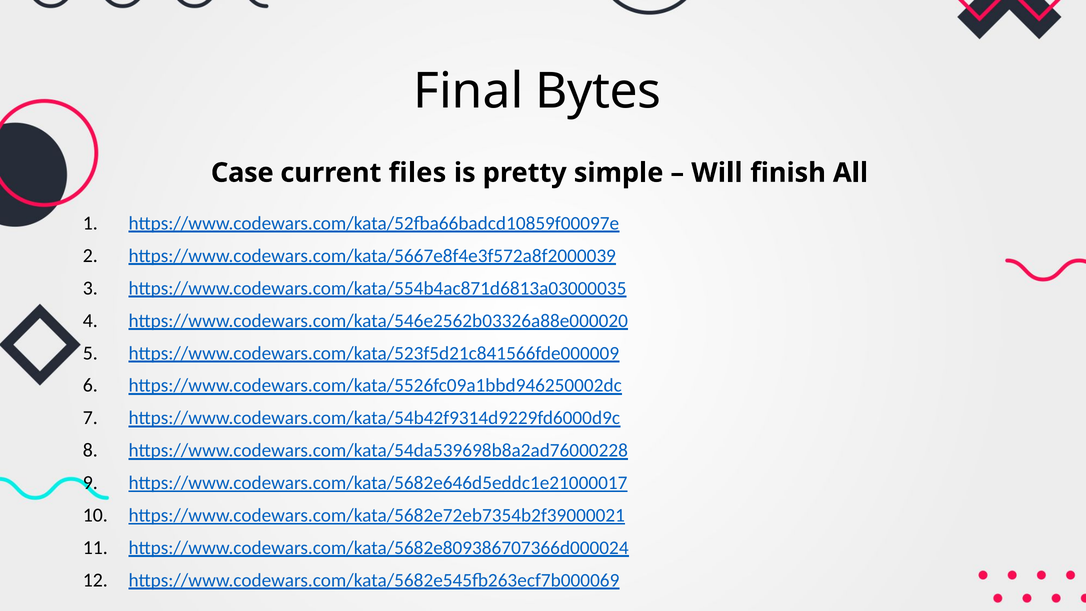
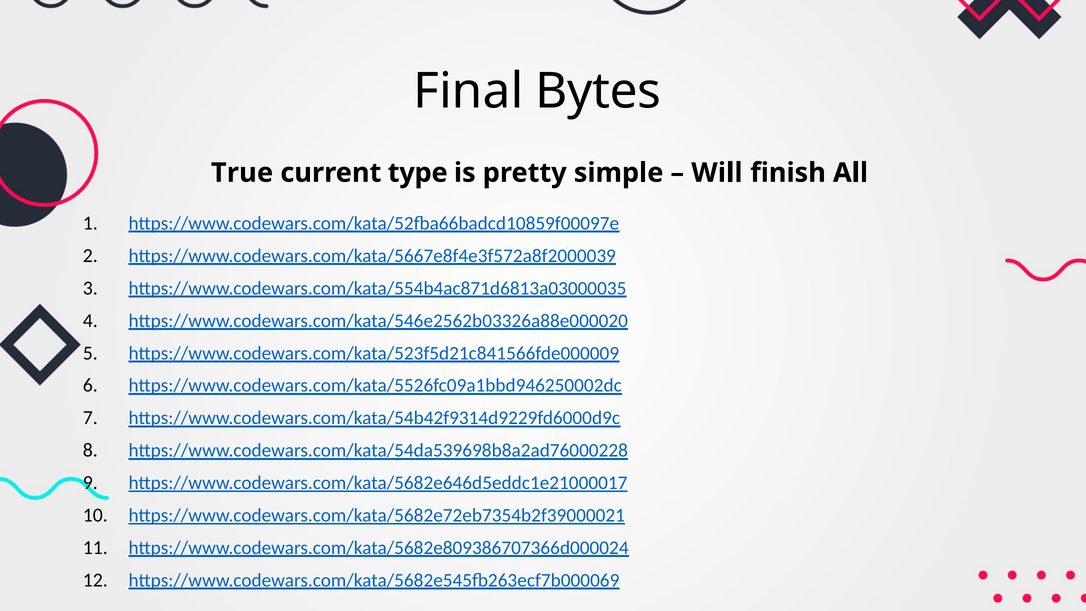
Case: Case -> True
files: files -> type
